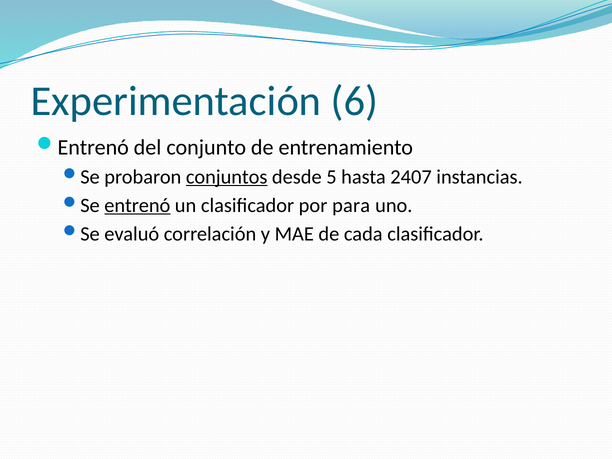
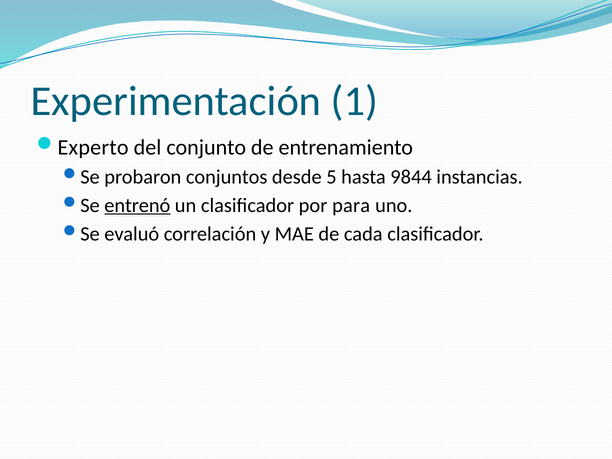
6: 6 -> 1
Entrenó at (93, 147): Entrenó -> Experto
conjuntos underline: present -> none
2407: 2407 -> 9844
